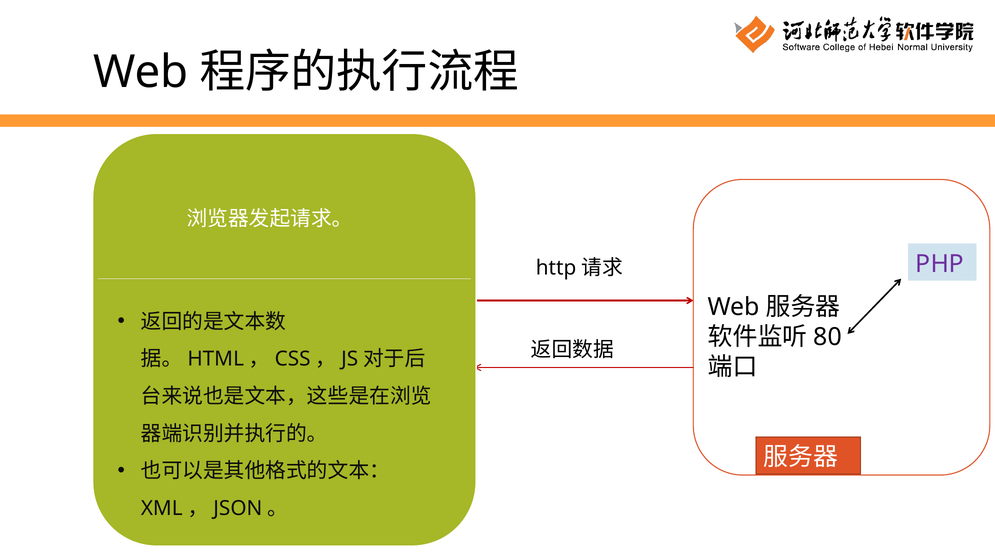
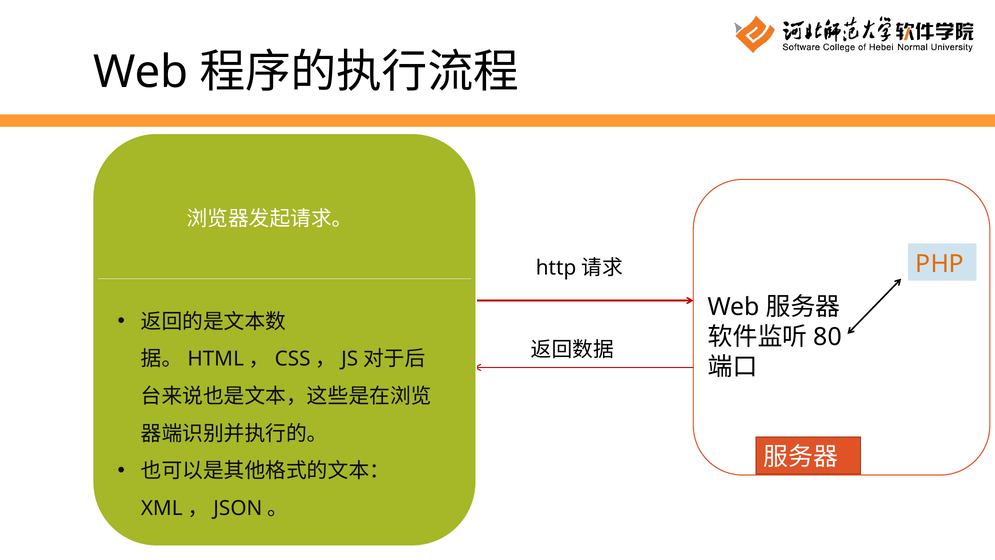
PHP colour: purple -> orange
